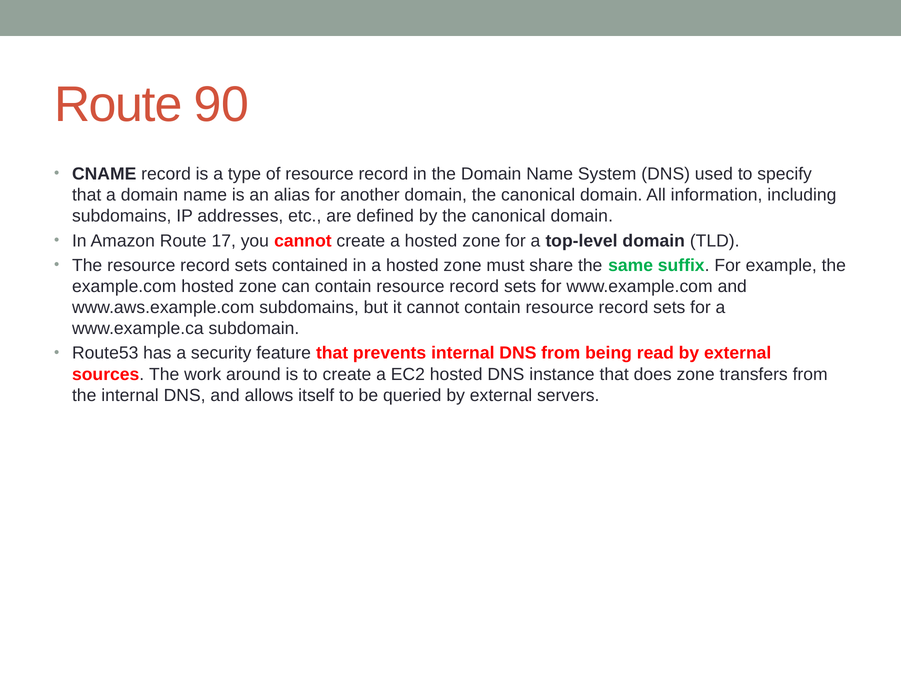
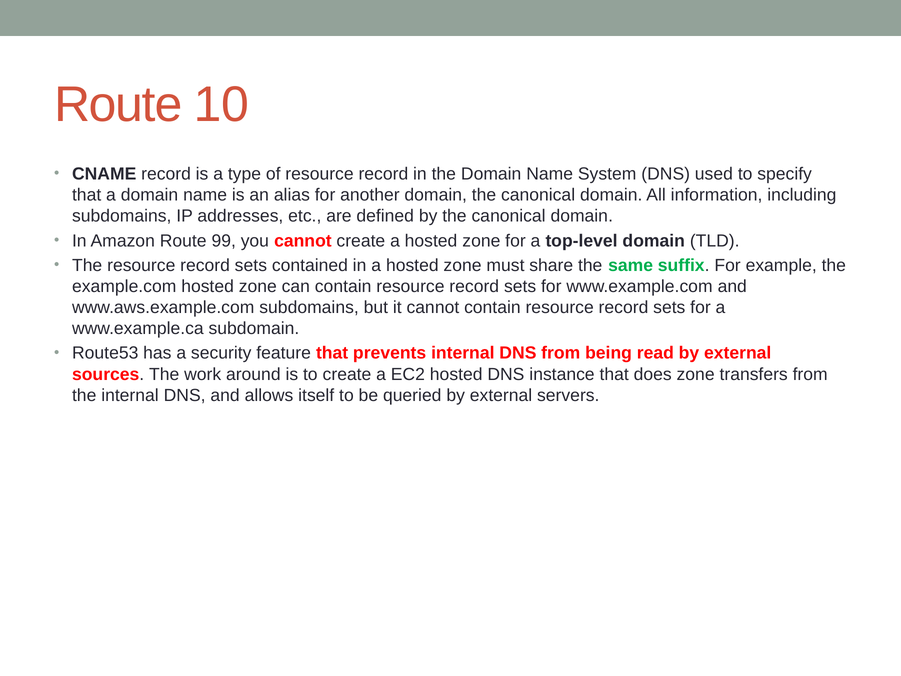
90: 90 -> 10
17: 17 -> 99
